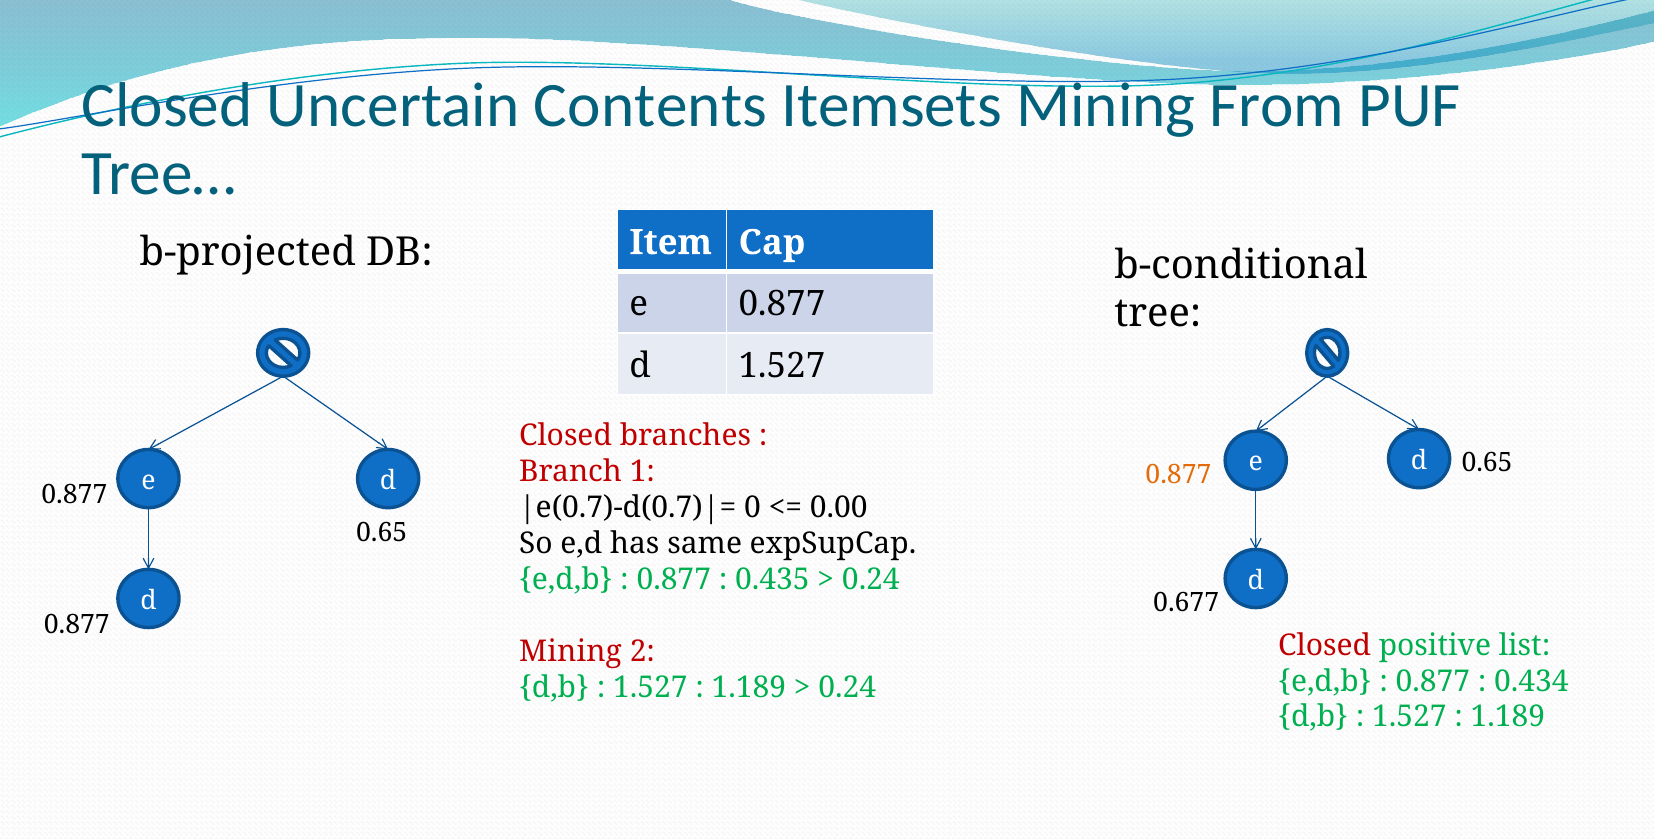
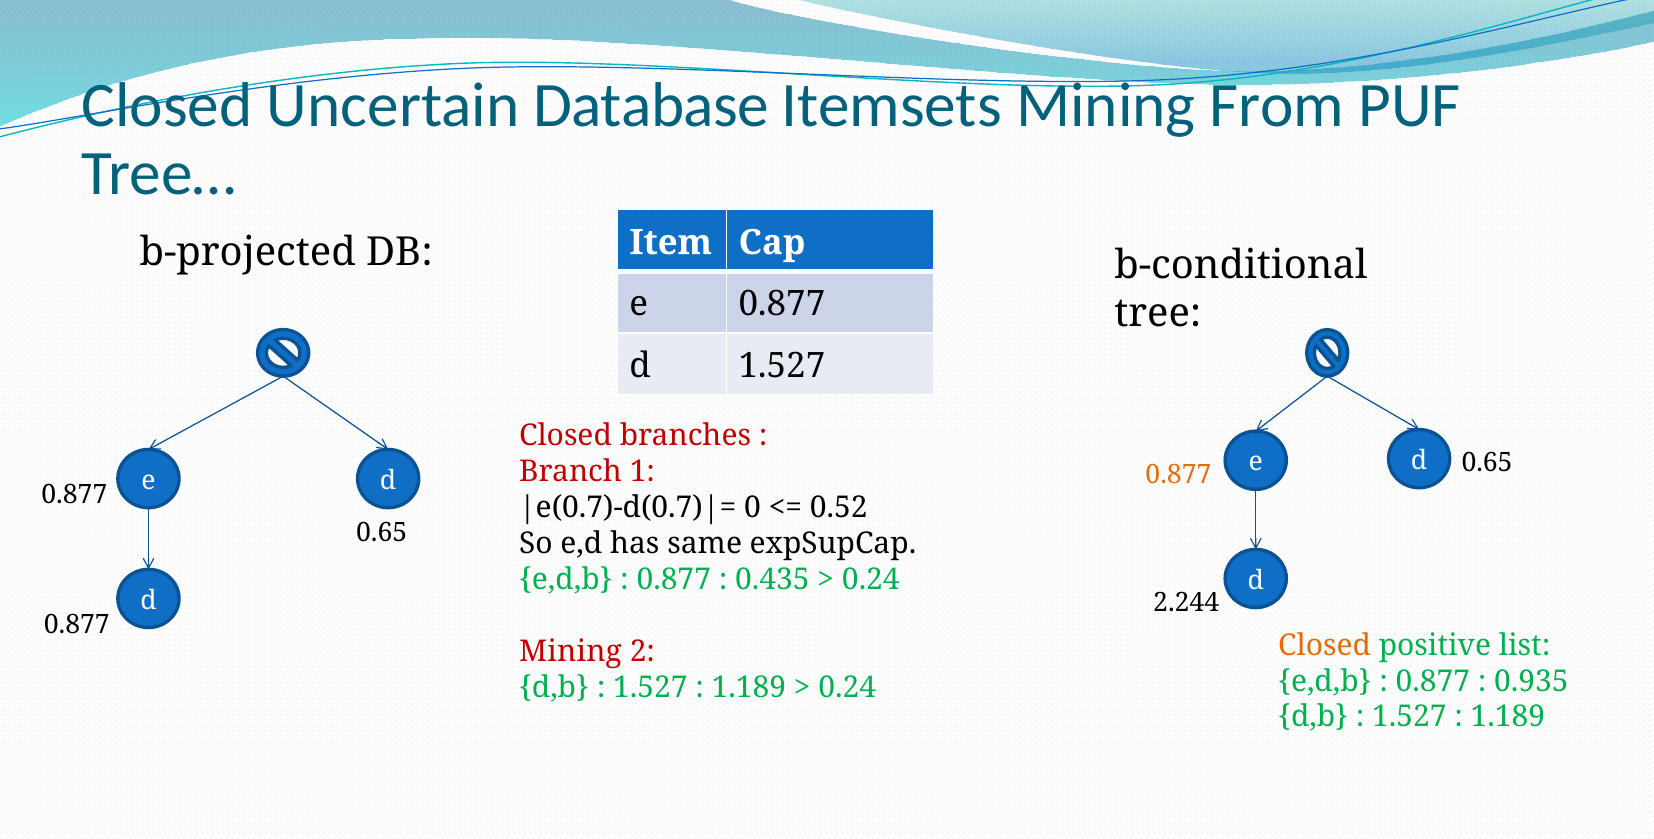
Contents: Contents -> Database
0.00: 0.00 -> 0.52
0.677: 0.677 -> 2.244
Closed at (1325, 645) colour: red -> orange
0.434: 0.434 -> 0.935
